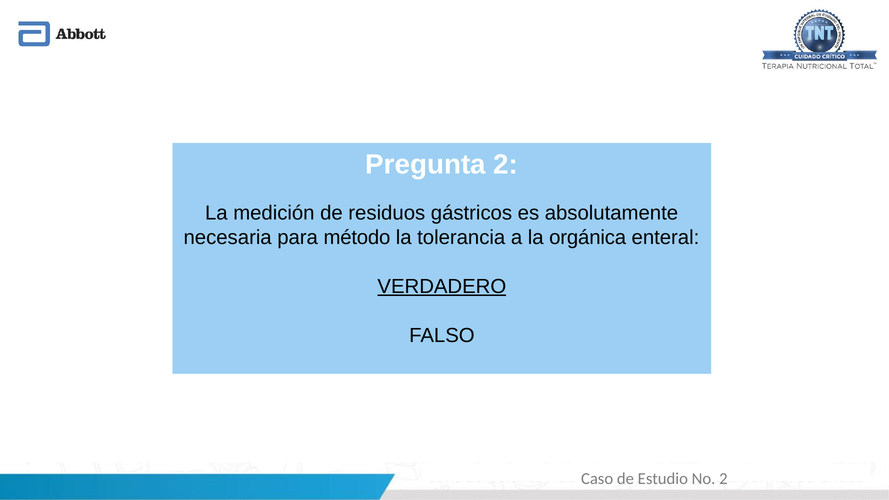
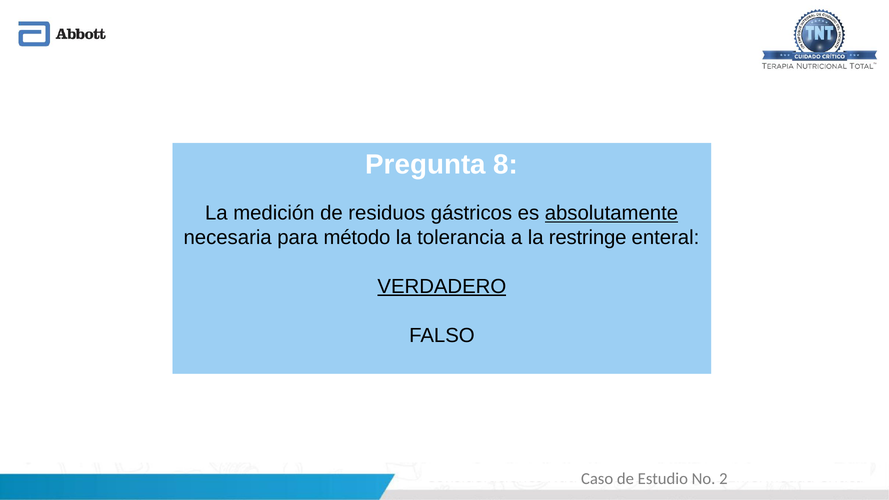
Pregunta 2: 2 -> 8
absolutamente underline: none -> present
orgánica: orgánica -> restringe
